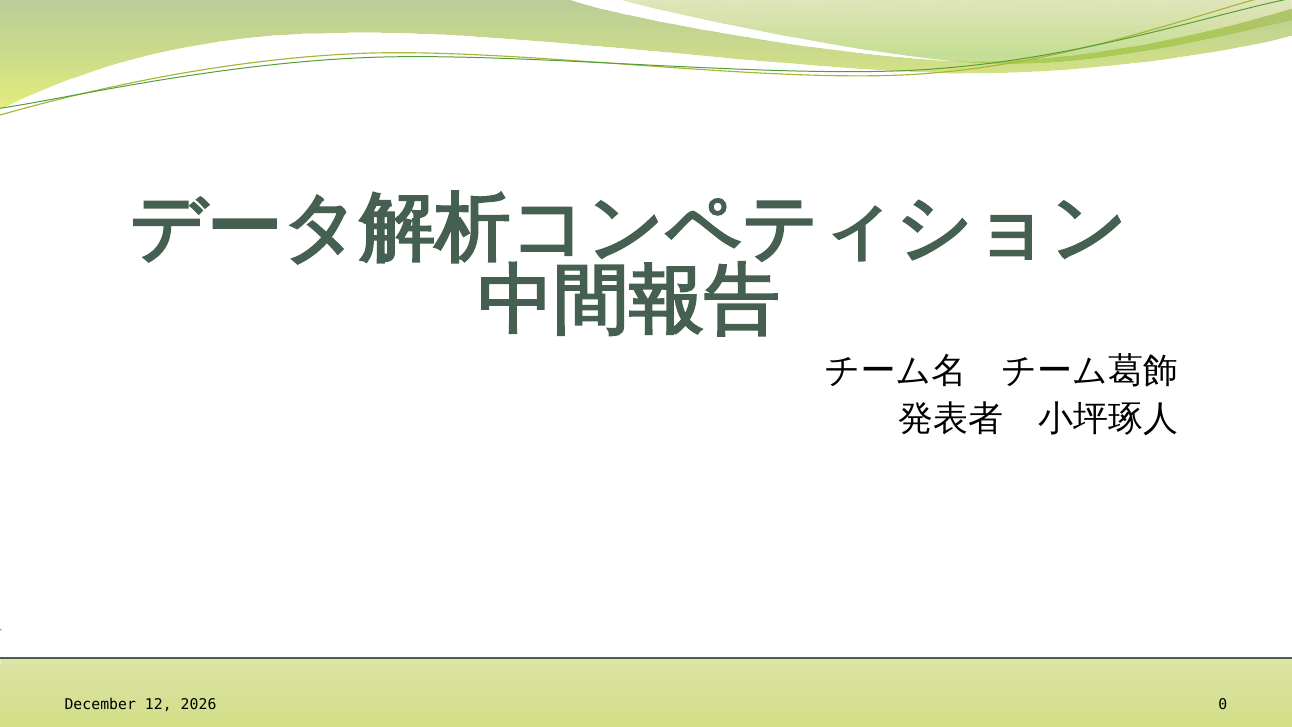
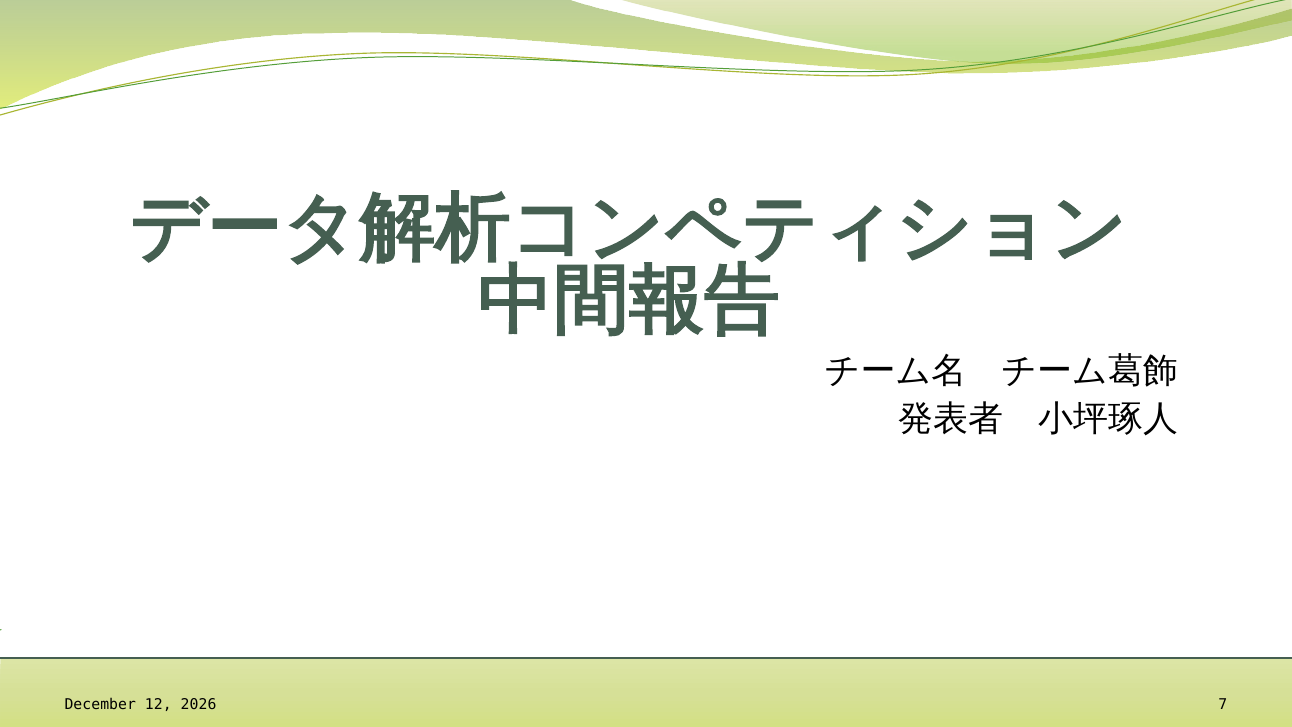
0: 0 -> 7
